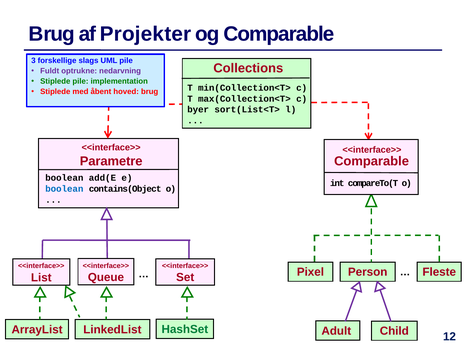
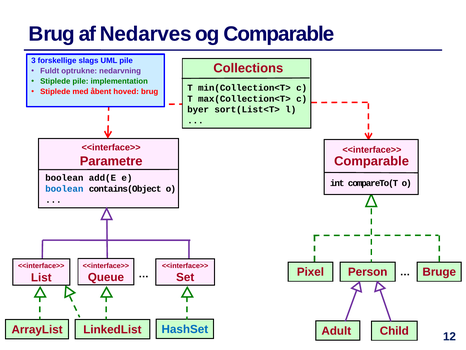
Projekter: Projekter -> Nedarves
Fleste: Fleste -> Bruge
HashSet colour: green -> blue
